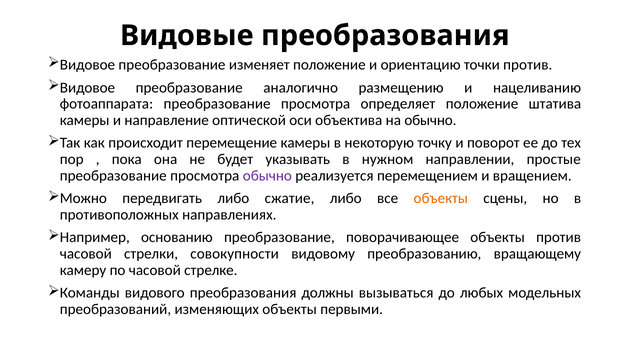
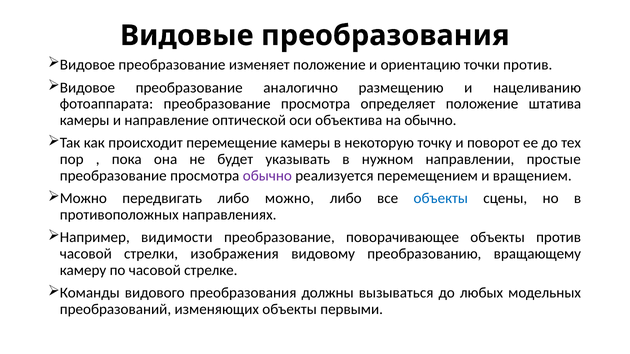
либо сжатие: сжатие -> можно
объекты at (441, 199) colour: orange -> blue
основанию: основанию -> видимости
совокупности: совокупности -> изображения
